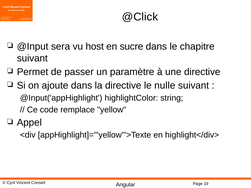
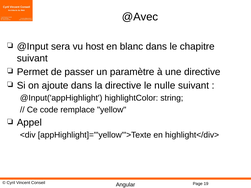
@Click: @Click -> @Avec
sucre: sucre -> blanc
